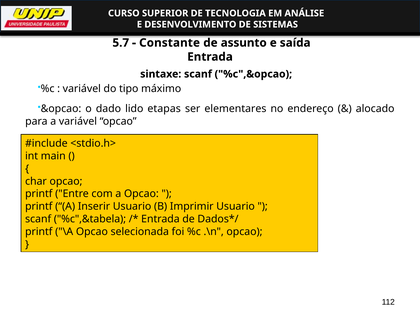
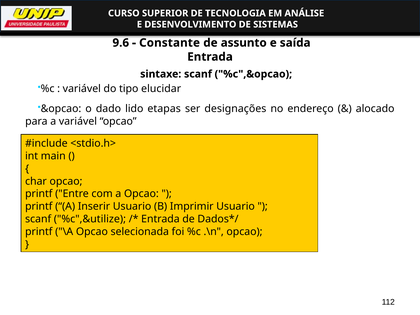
5.7: 5.7 -> 9.6
máximo: máximo -> elucidar
elementares: elementares -> designações
%c",&tabela: %c",&tabela -> %c",&utilize
